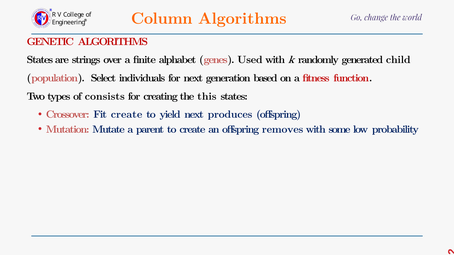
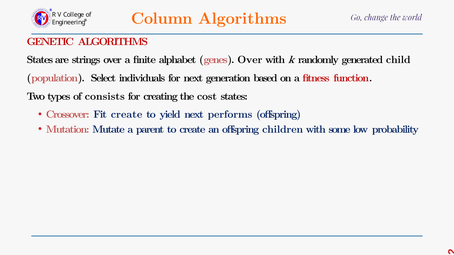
genes Used: Used -> Over
this: this -> cost
produces: produces -> performs
removes: removes -> children
